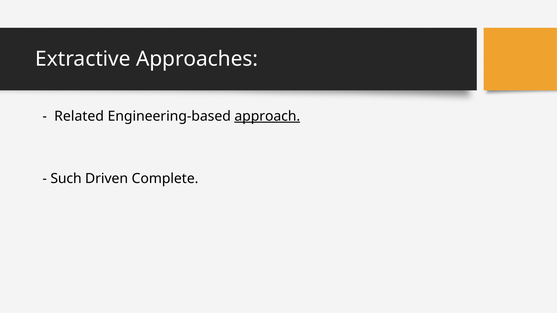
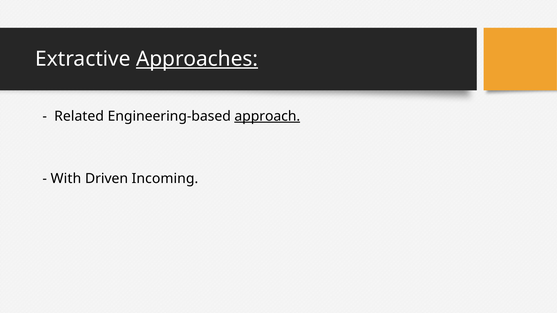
Approaches underline: none -> present
Such: Such -> With
Complete: Complete -> Incoming
